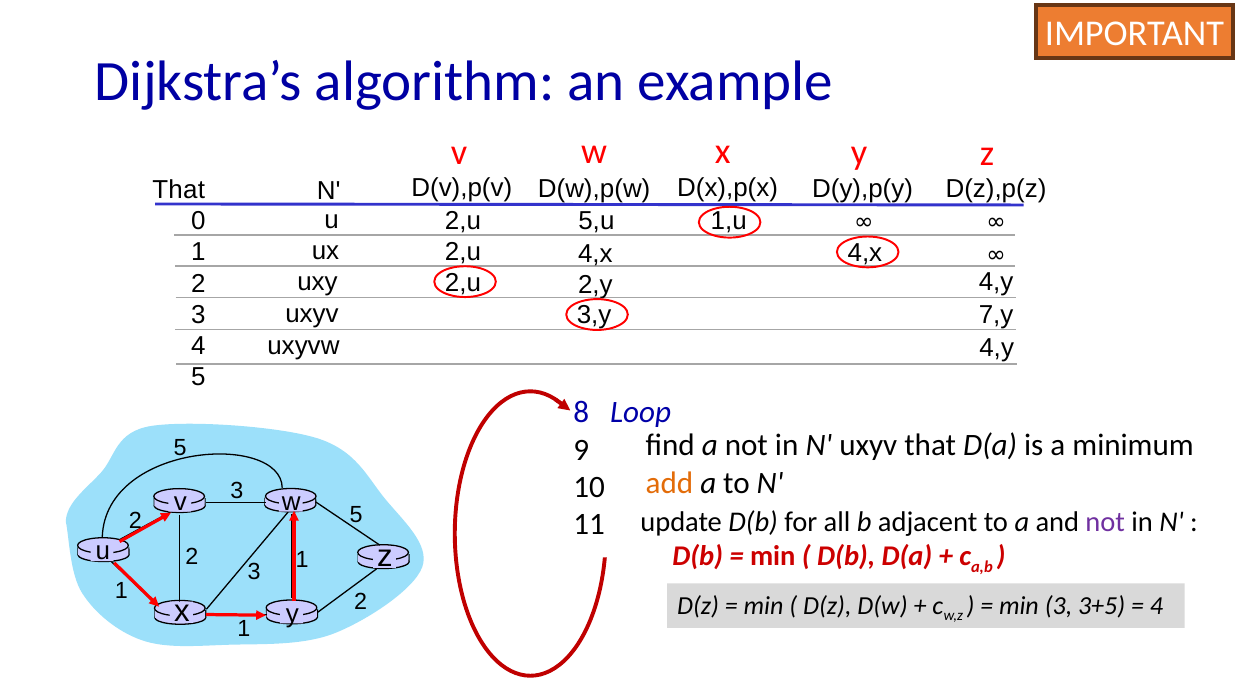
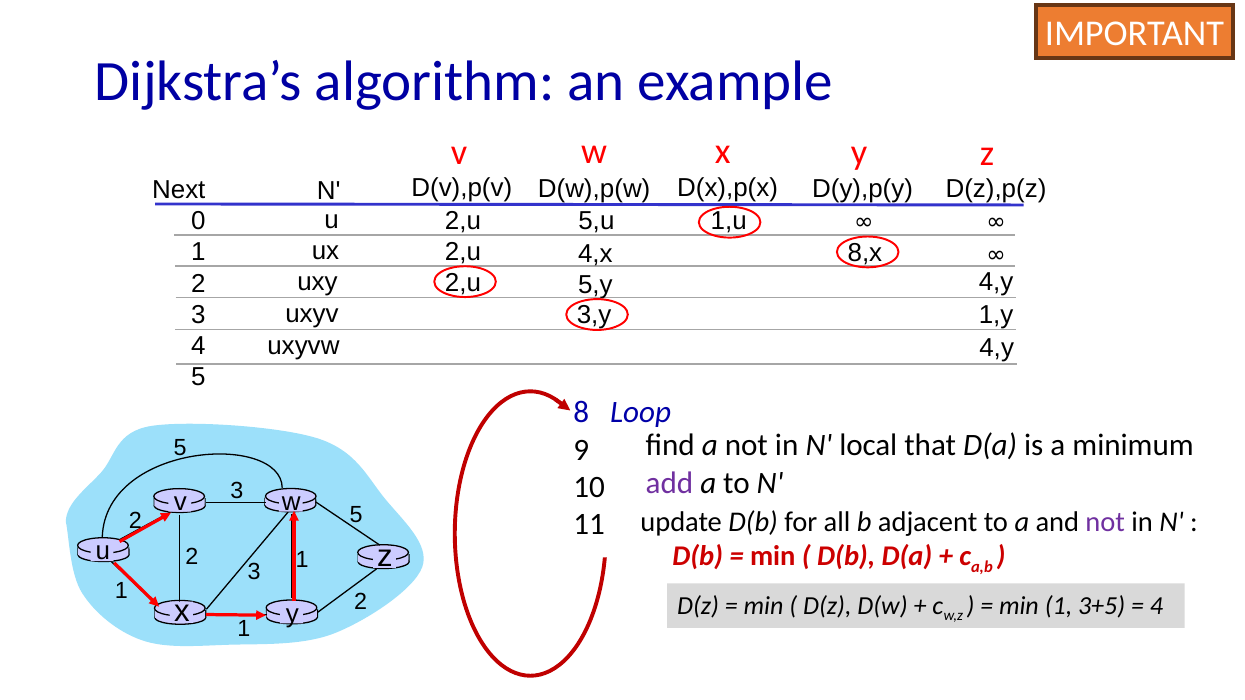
That at (179, 190): That -> Next
4,x at (865, 253): 4,x -> 8,x
2,y: 2,y -> 5,y
7,y: 7,y -> 1,y
N uxyv: uxyv -> local
add colour: orange -> purple
min 3: 3 -> 1
